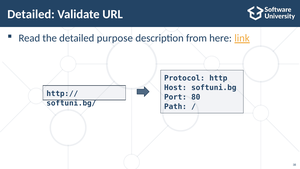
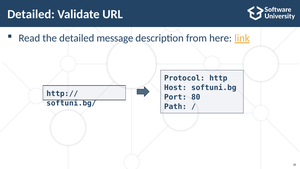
purpose: purpose -> message
